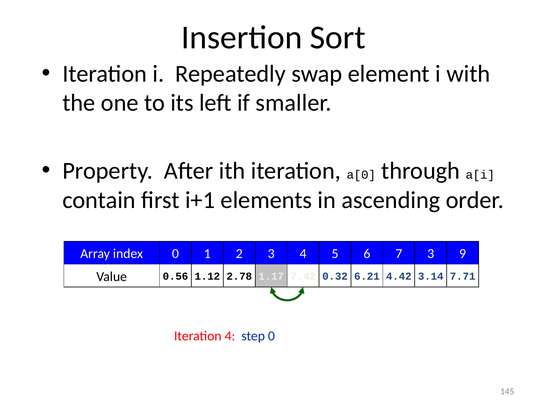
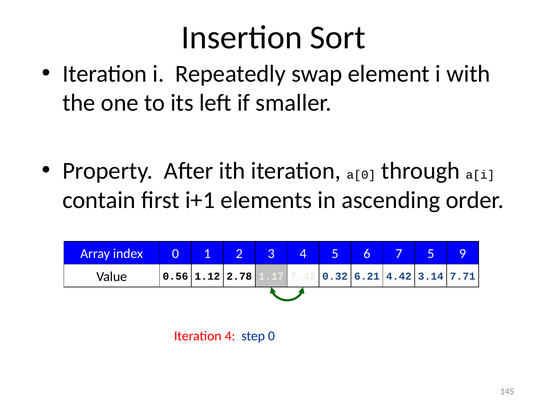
1 3: 3 -> 5
